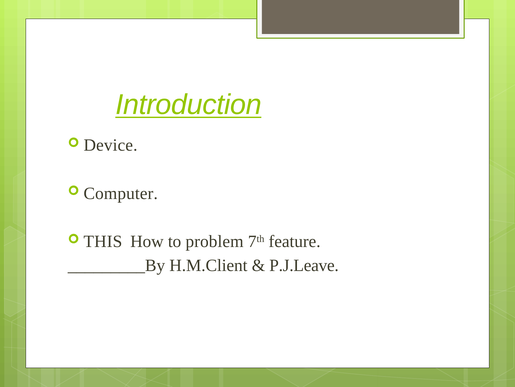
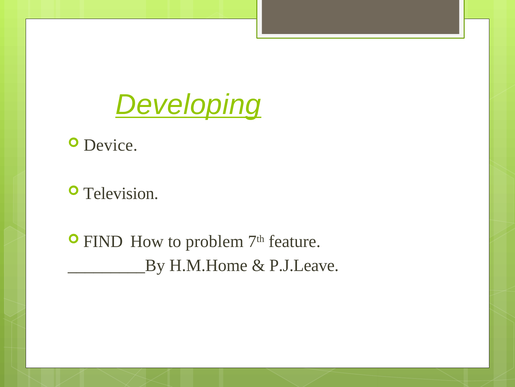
Introduction: Introduction -> Developing
Computer: Computer -> Television
THIS: THIS -> FIND
H.M.Client: H.M.Client -> H.M.Home
